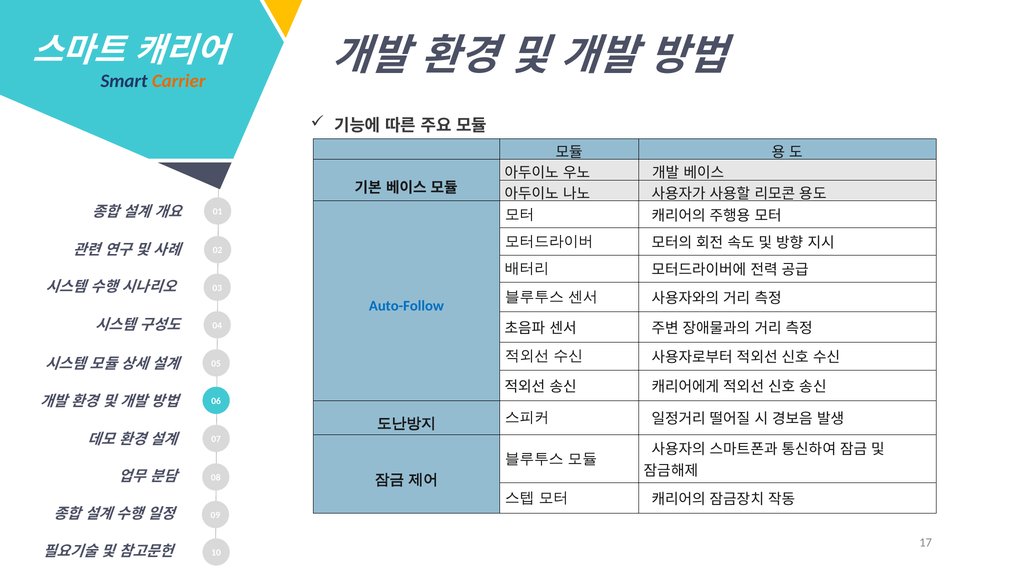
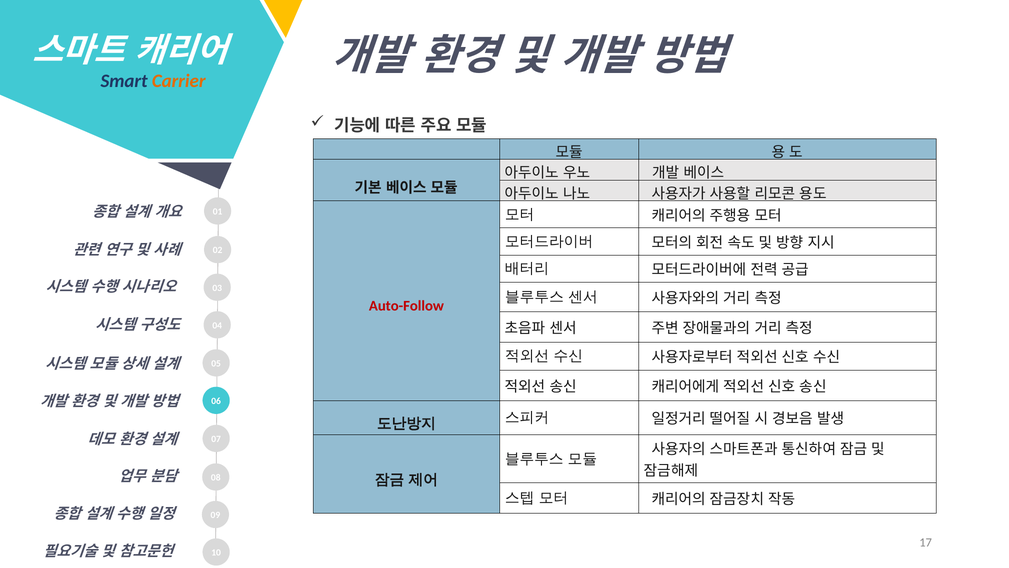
Auto-Follow colour: blue -> red
